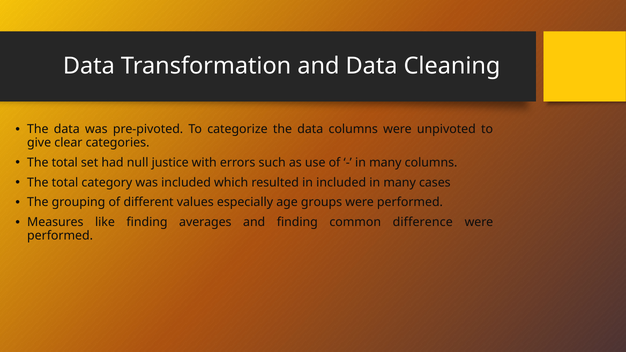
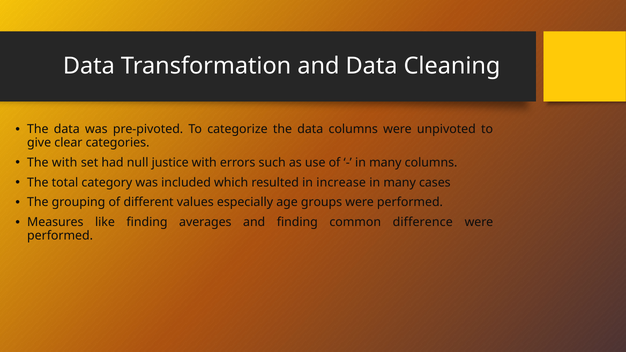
total at (65, 163): total -> with
in included: included -> increase
